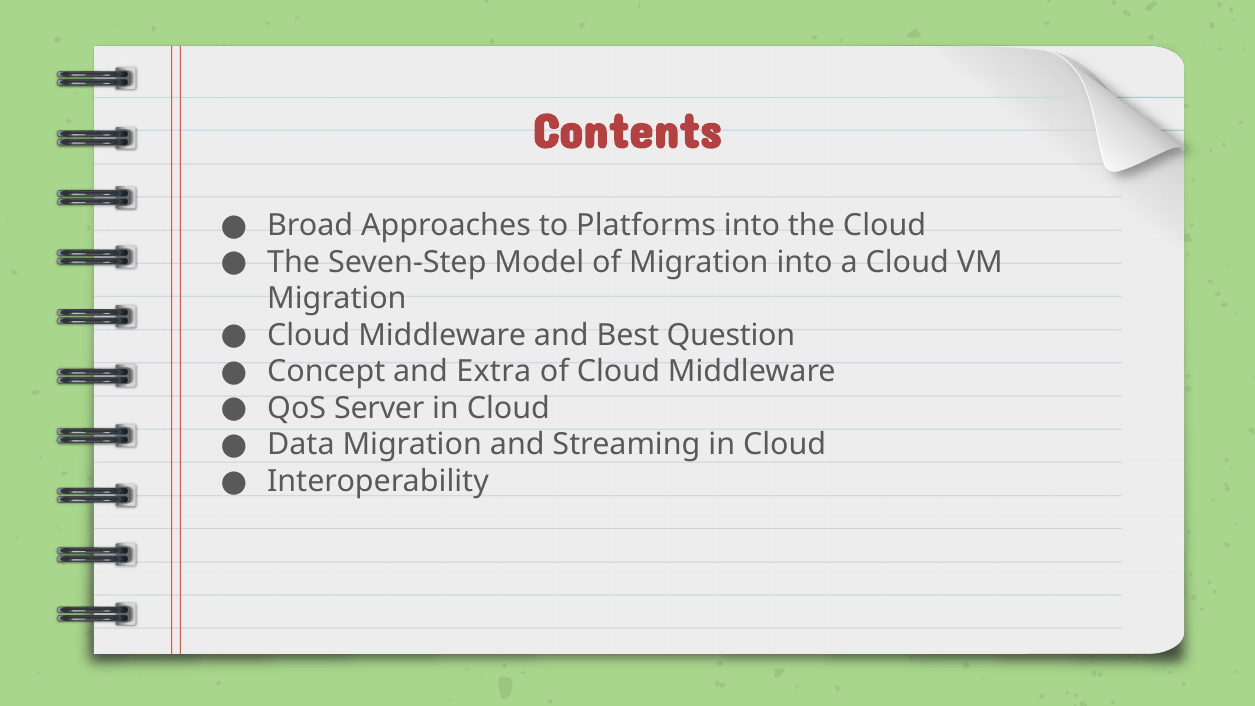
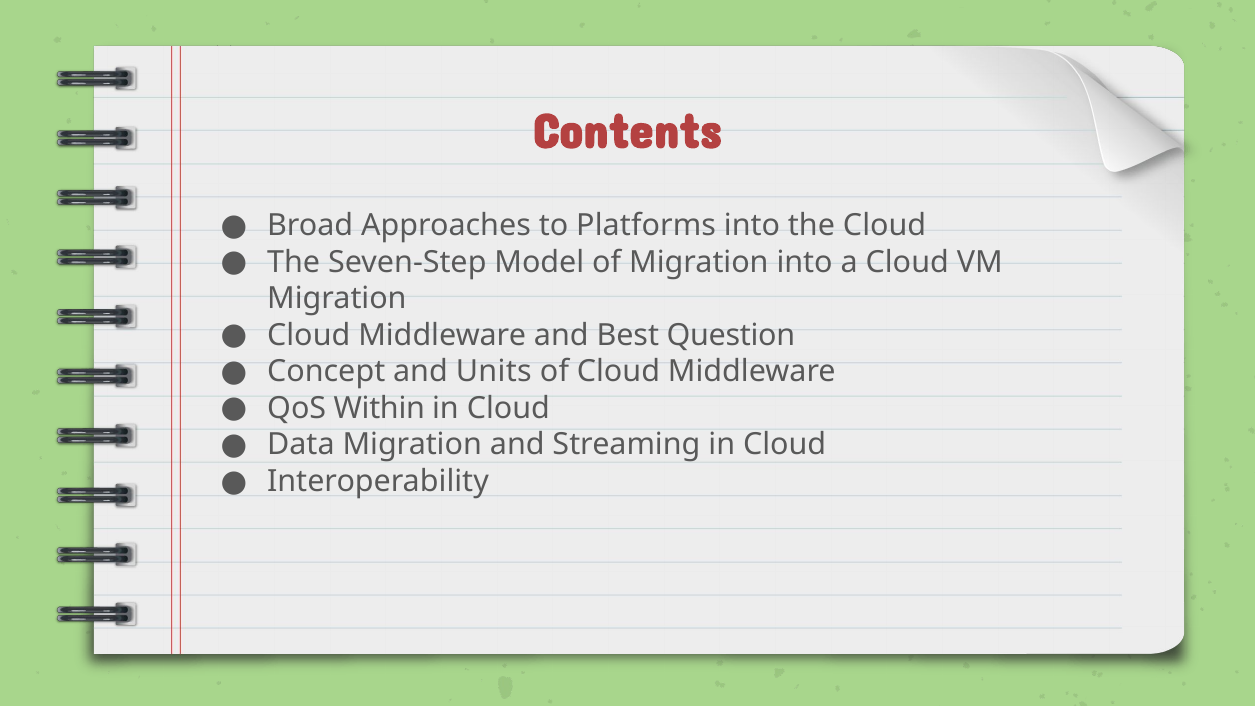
Extra: Extra -> Units
Server: Server -> Within
